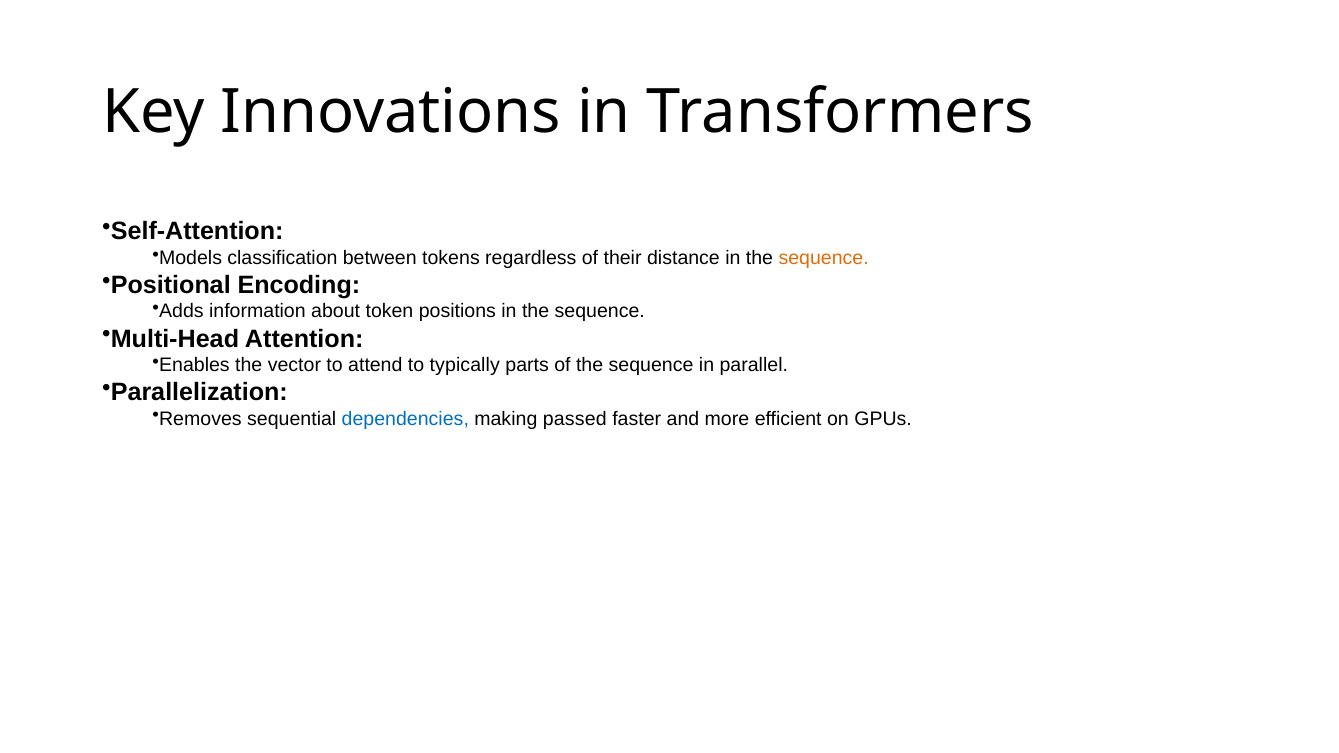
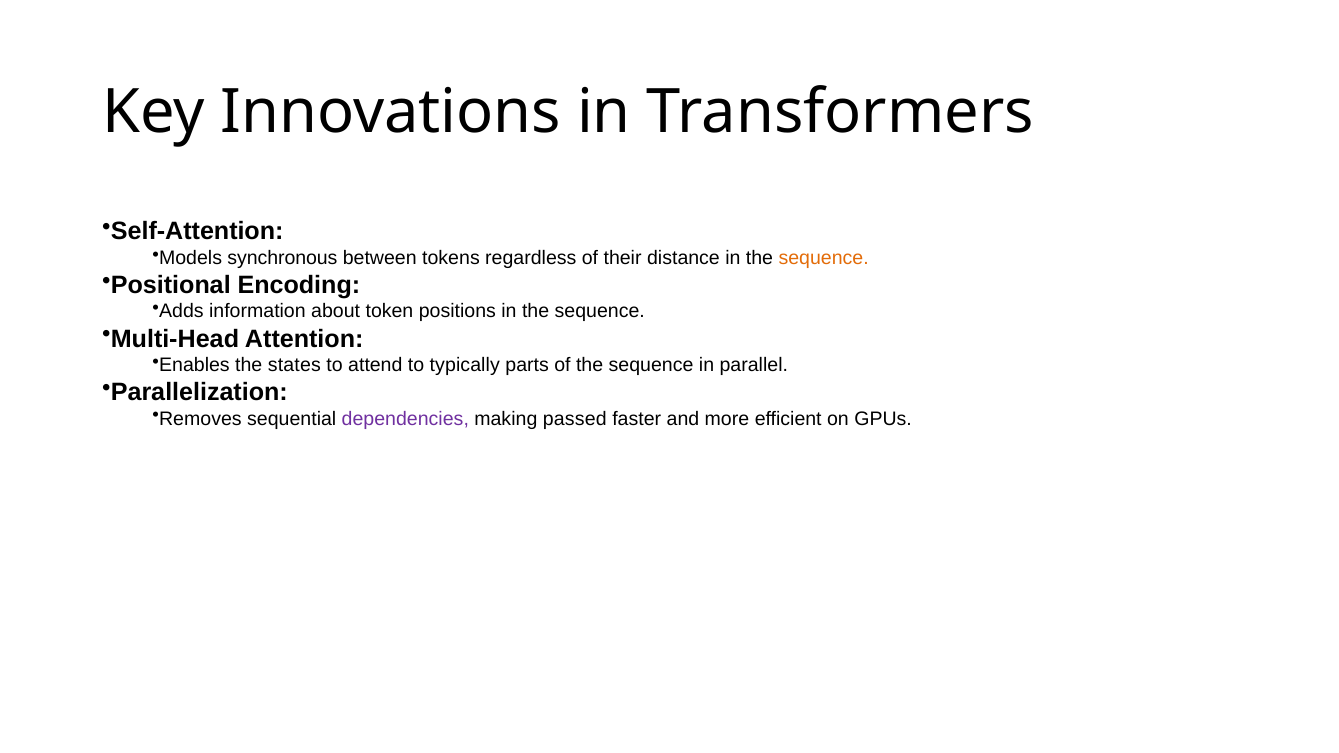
classification: classification -> synchronous
vector: vector -> states
dependencies colour: blue -> purple
